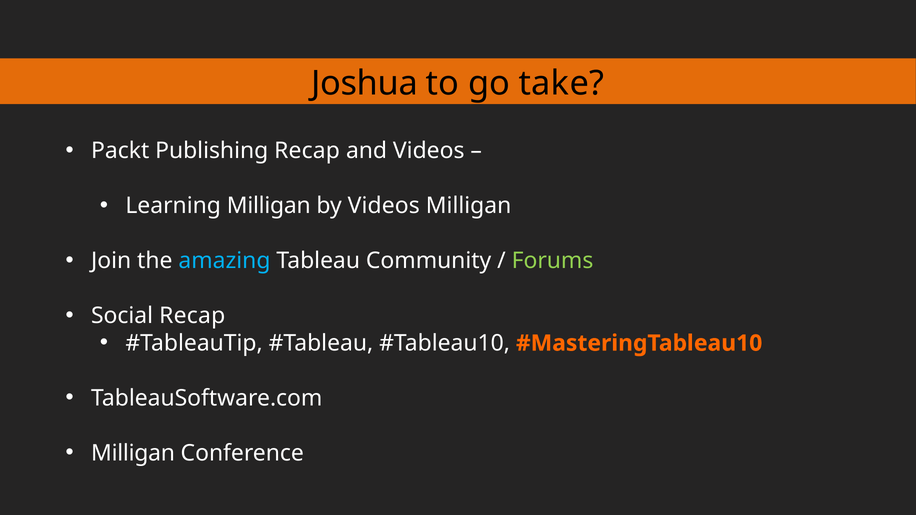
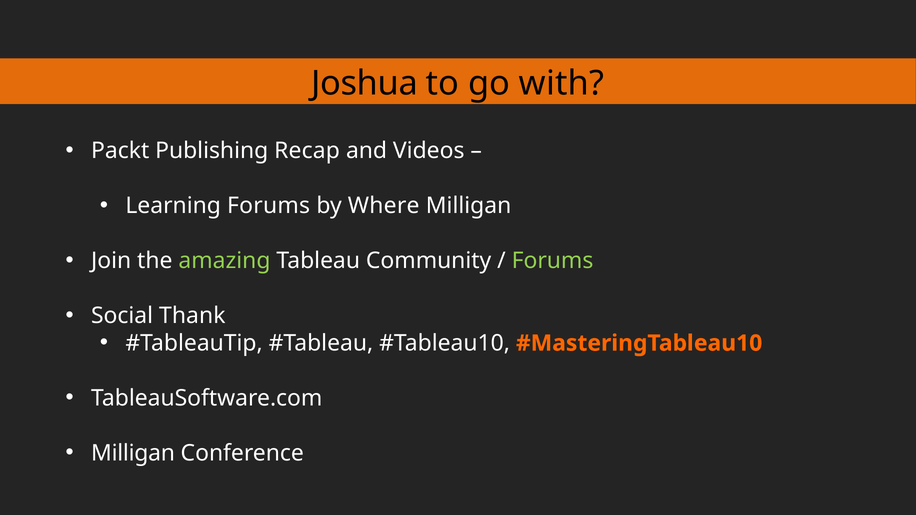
take: take -> with
Learning Milligan: Milligan -> Forums
by Videos: Videos -> Where
amazing colour: light blue -> light green
Social Recap: Recap -> Thank
